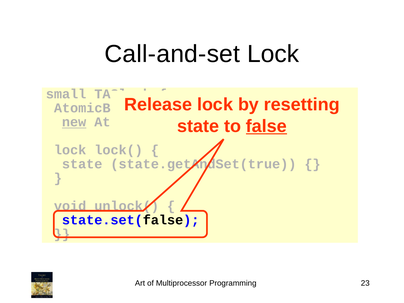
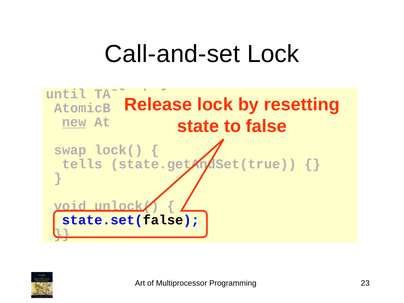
small: small -> until
false underline: present -> none
lock at (70, 150): lock -> swap
state at (82, 164): state -> tells
